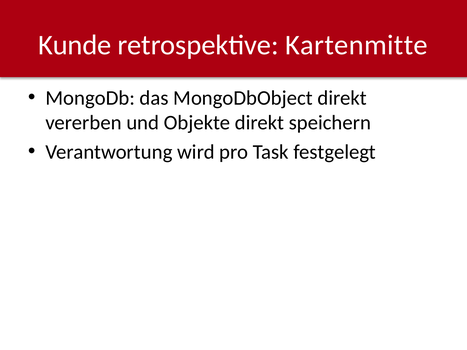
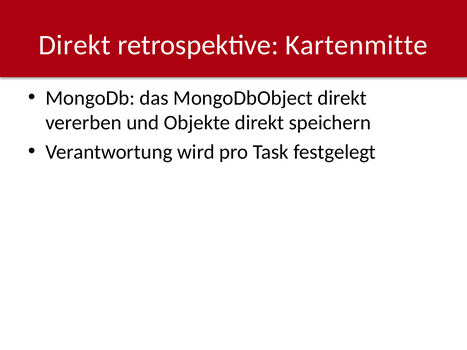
Kunde at (75, 45): Kunde -> Direkt
